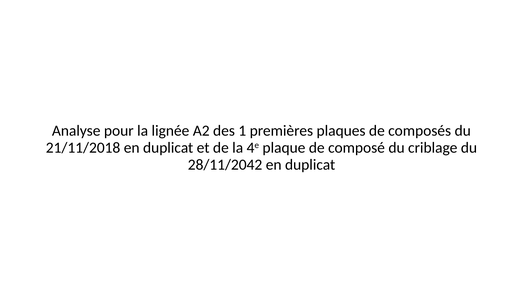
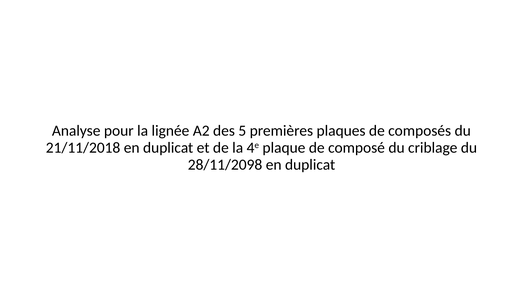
1: 1 -> 5
28/11/2042: 28/11/2042 -> 28/11/2098
